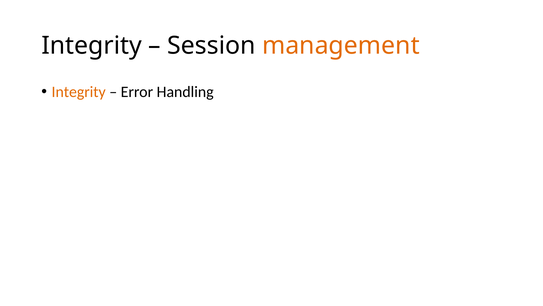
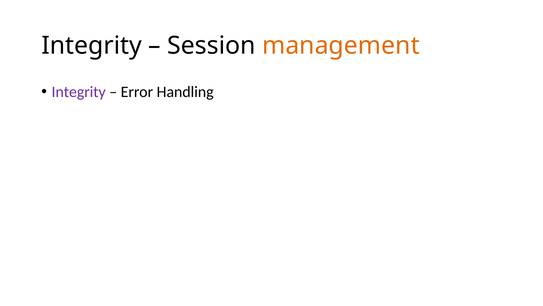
Integrity at (79, 92) colour: orange -> purple
